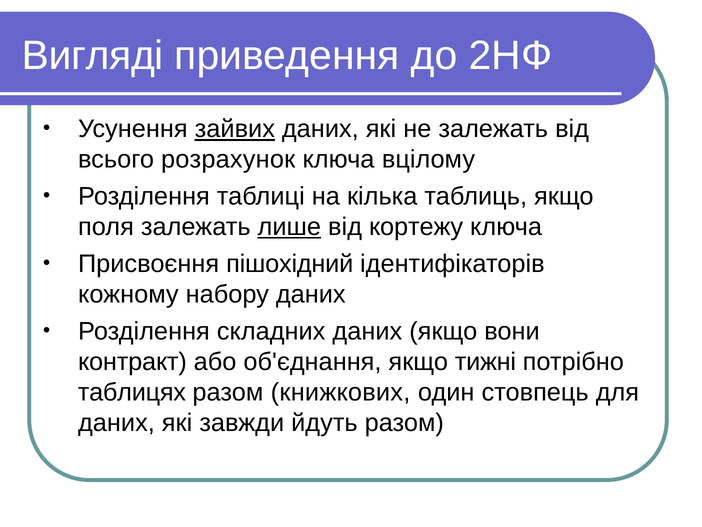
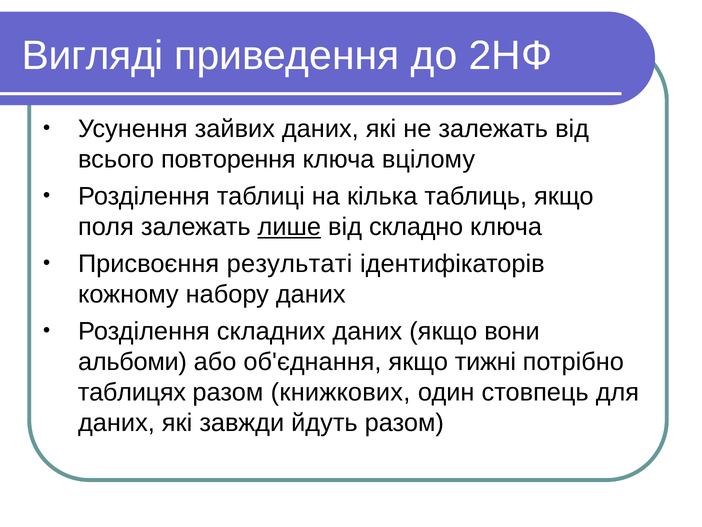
зайвих underline: present -> none
розрахунок: розрахунок -> повторення
кортежу: кортежу -> складно
пішохідний: пішохідний -> результаті
контракт: контракт -> альбоми
